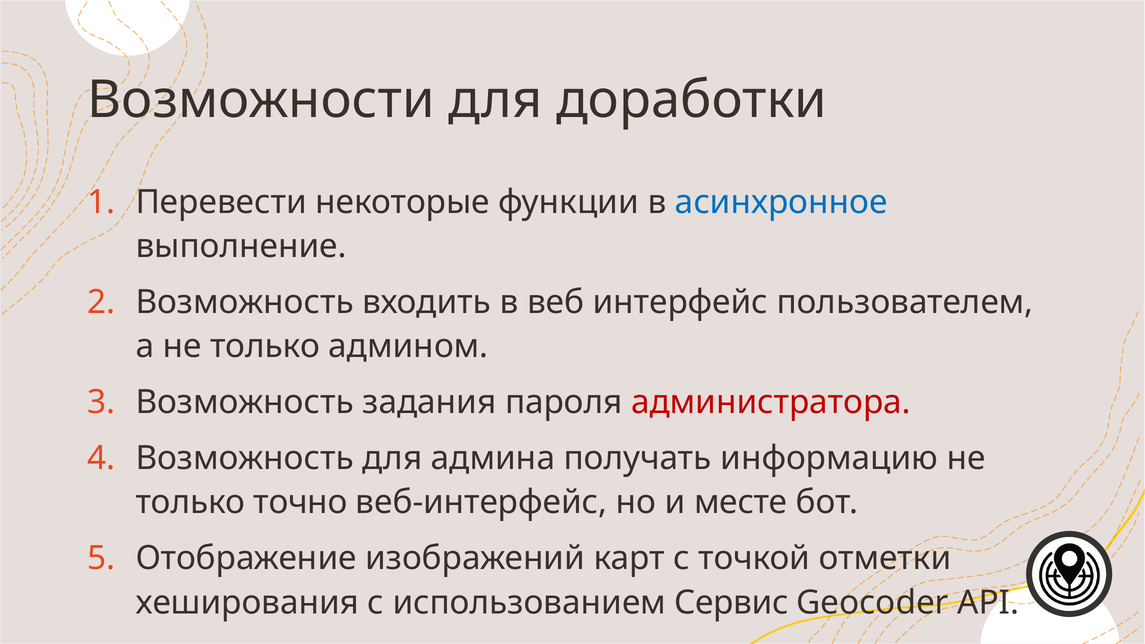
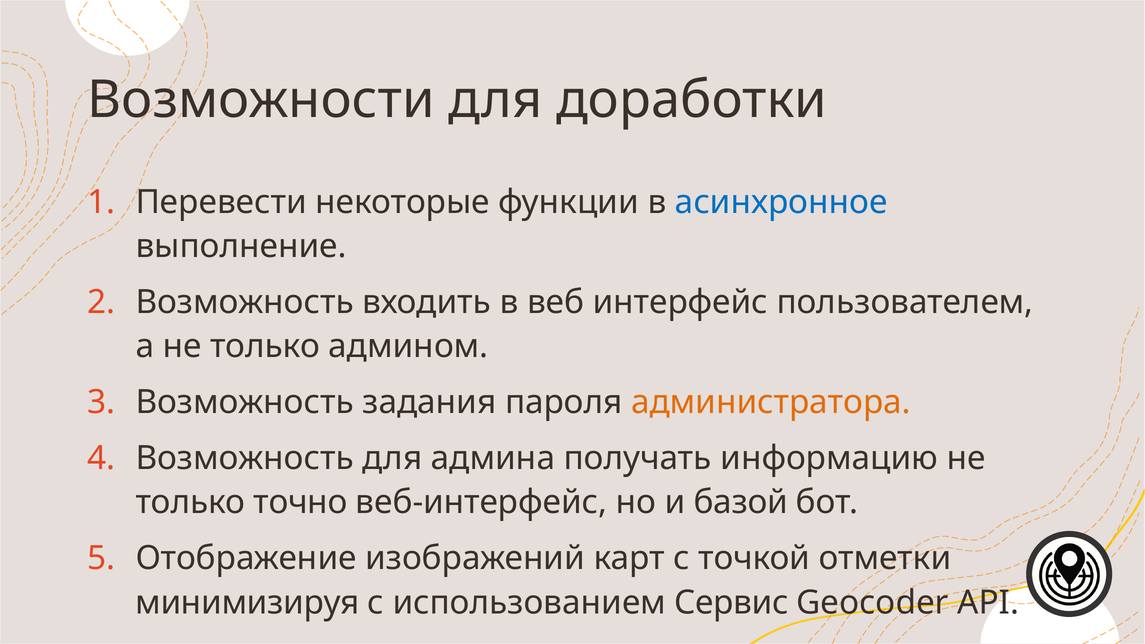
администратора colour: red -> orange
месте: месте -> базой
хеширования: хеширования -> минимизируя
